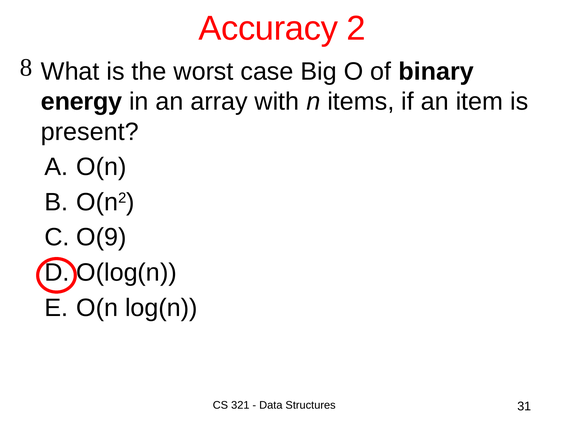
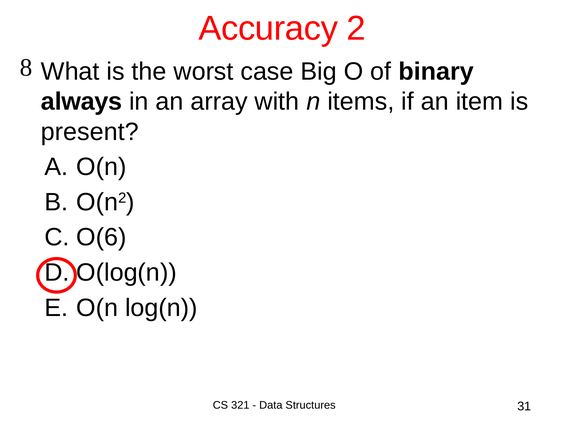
energy: energy -> always
O(9: O(9 -> O(6
